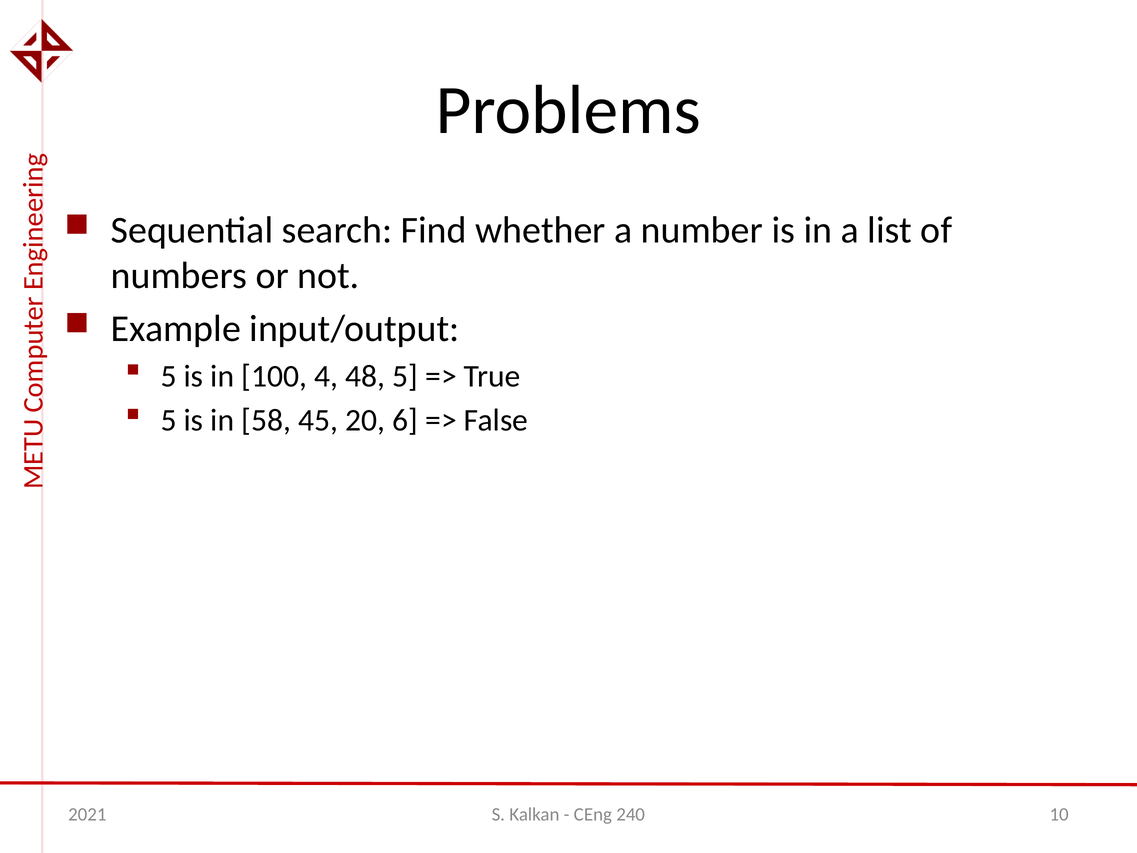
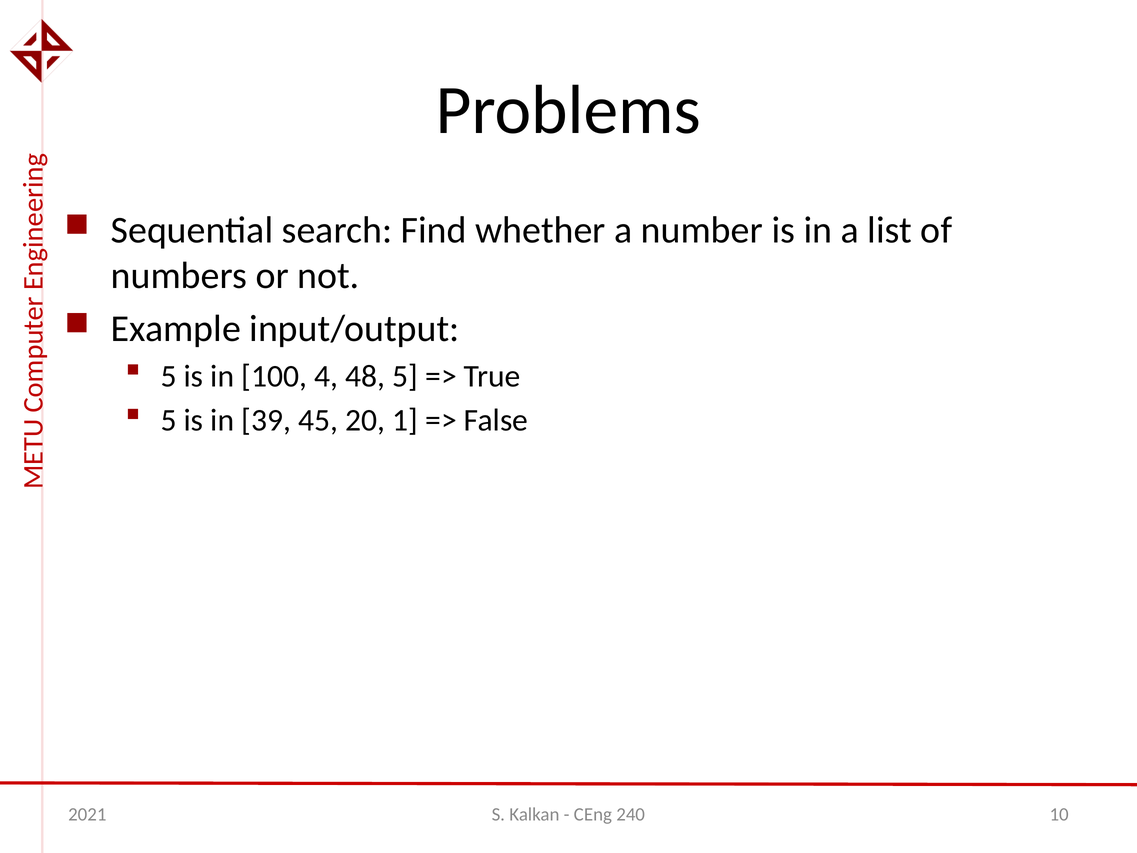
58: 58 -> 39
6: 6 -> 1
